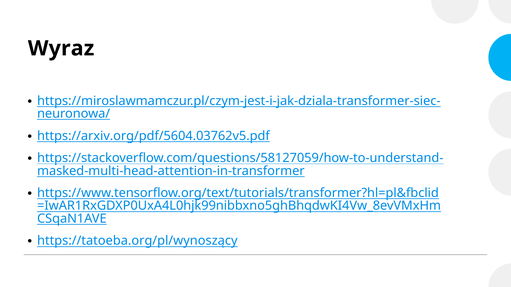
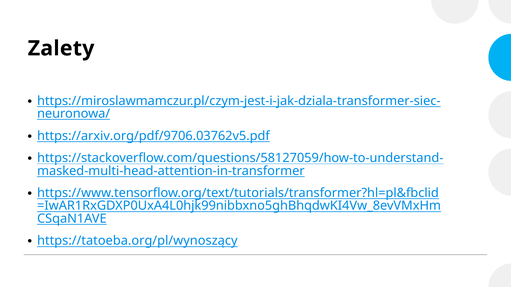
Wyraz: Wyraz -> Zalety
https://arxiv.org/pdf/5604.03762v5.pdf: https://arxiv.org/pdf/5604.03762v5.pdf -> https://arxiv.org/pdf/9706.03762v5.pdf
